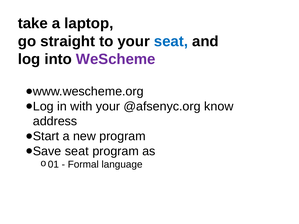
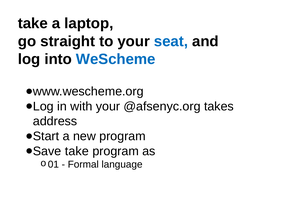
WeScheme colour: purple -> blue
know: know -> takes
seat at (77, 151): seat -> take
